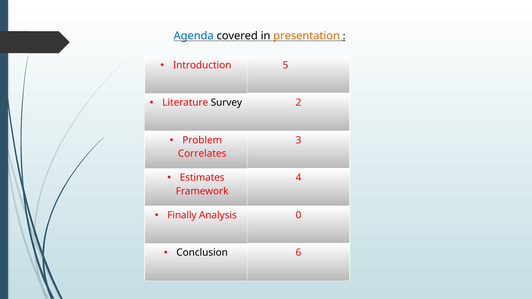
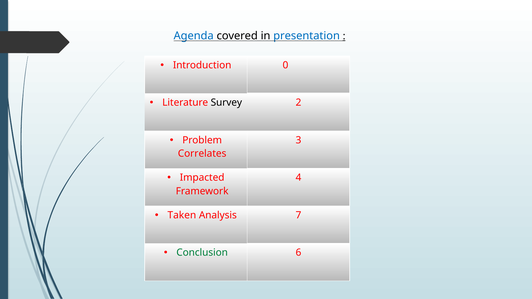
presentation colour: orange -> blue
5: 5 -> 0
Estimates: Estimates -> Impacted
Finally: Finally -> Taken
0: 0 -> 7
Conclusion colour: black -> green
